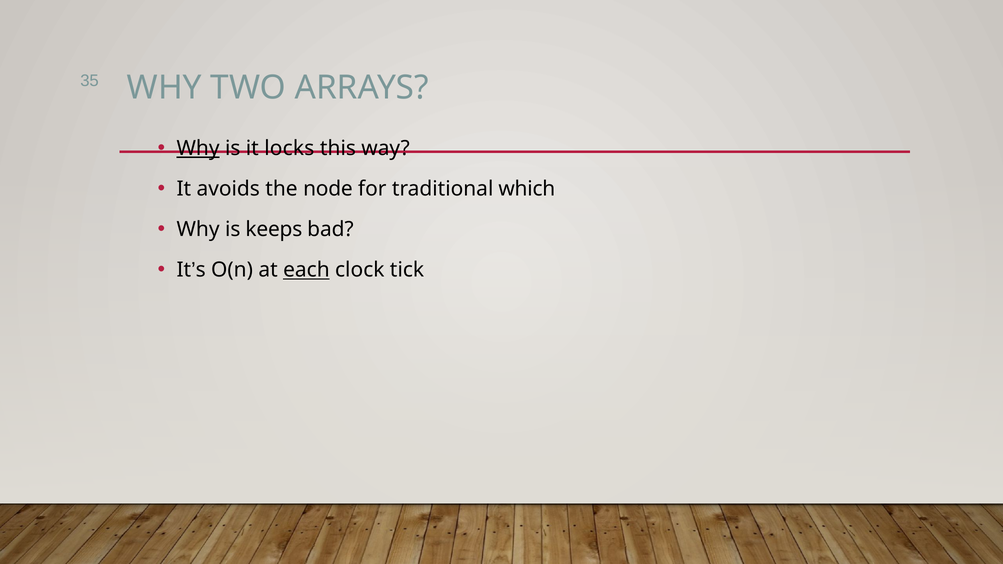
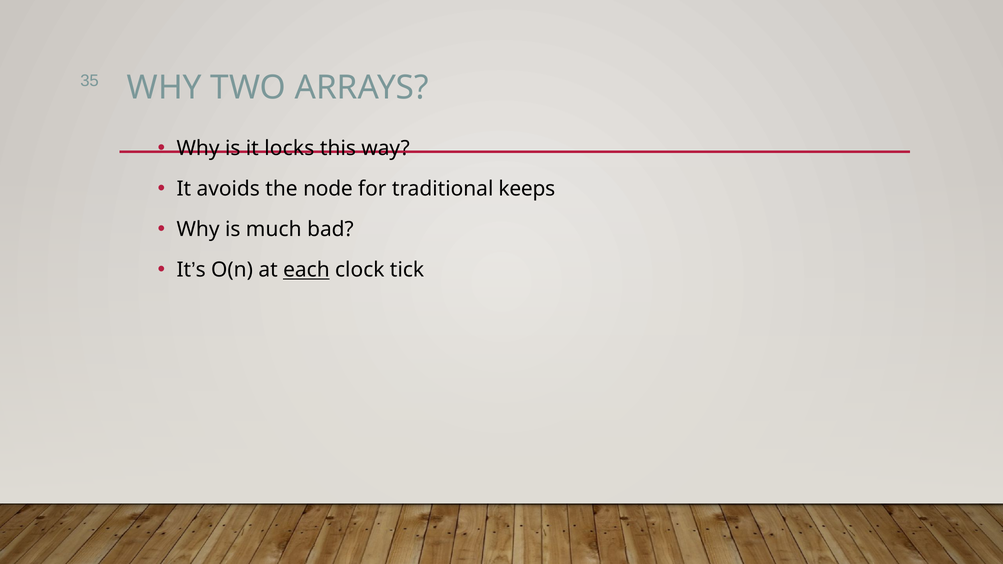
Why at (198, 148) underline: present -> none
which: which -> keeps
keeps: keeps -> much
